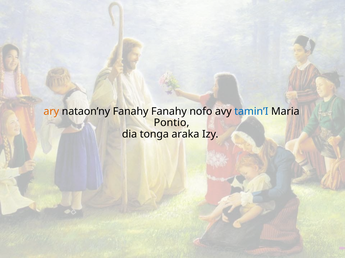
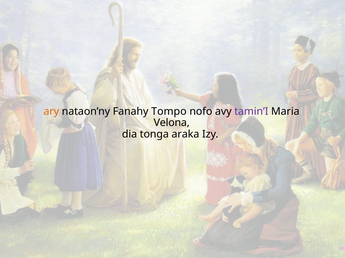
Fanahy Fanahy: Fanahy -> Tompo
tamin’I colour: blue -> purple
Pontio: Pontio -> Velona
